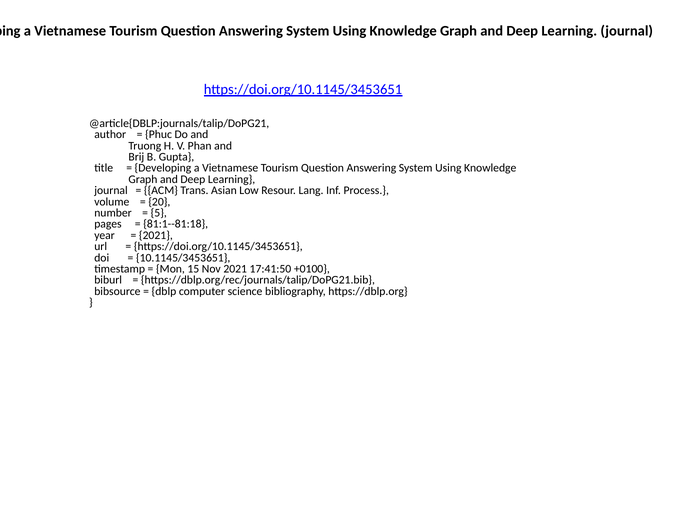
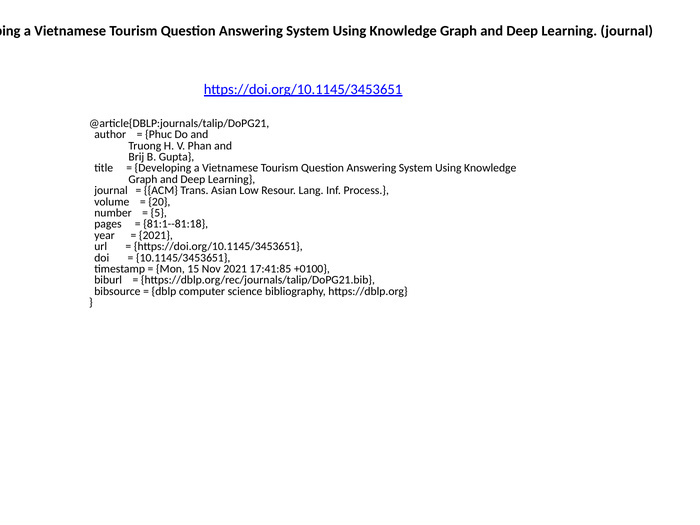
17:41:50: 17:41:50 -> 17:41:85
